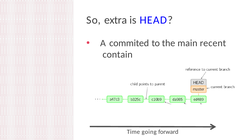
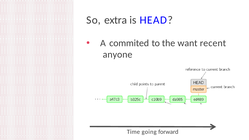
main: main -> want
contain: contain -> anyone
